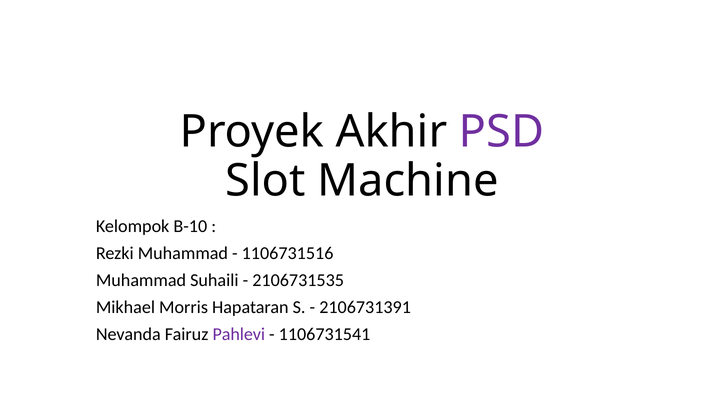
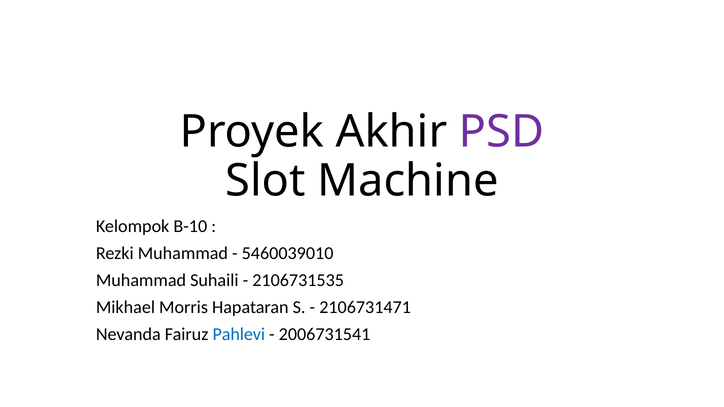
1106731516: 1106731516 -> 5460039010
2106731391: 2106731391 -> 2106731471
Pahlevi colour: purple -> blue
1106731541: 1106731541 -> 2006731541
